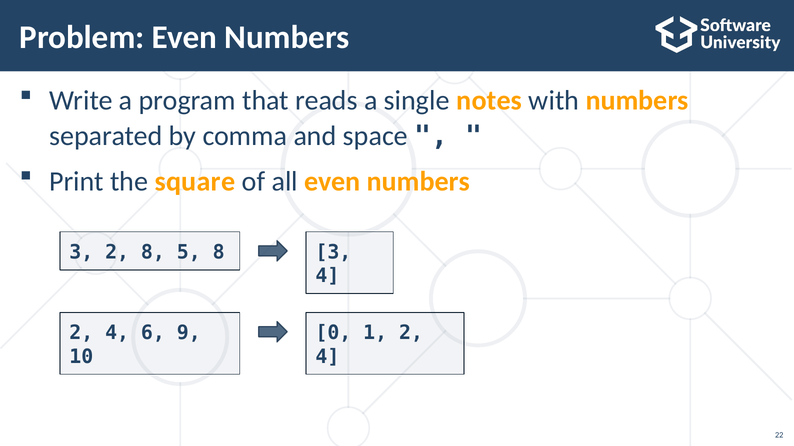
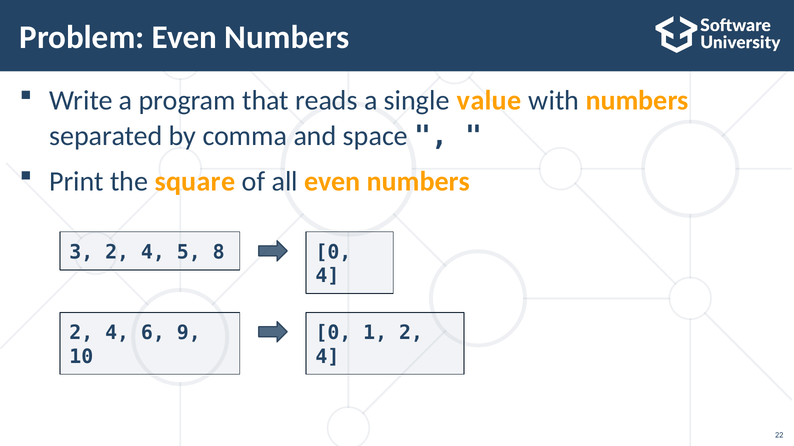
notes: notes -> value
3 at (333, 252): 3 -> 0
3 2 8: 8 -> 4
